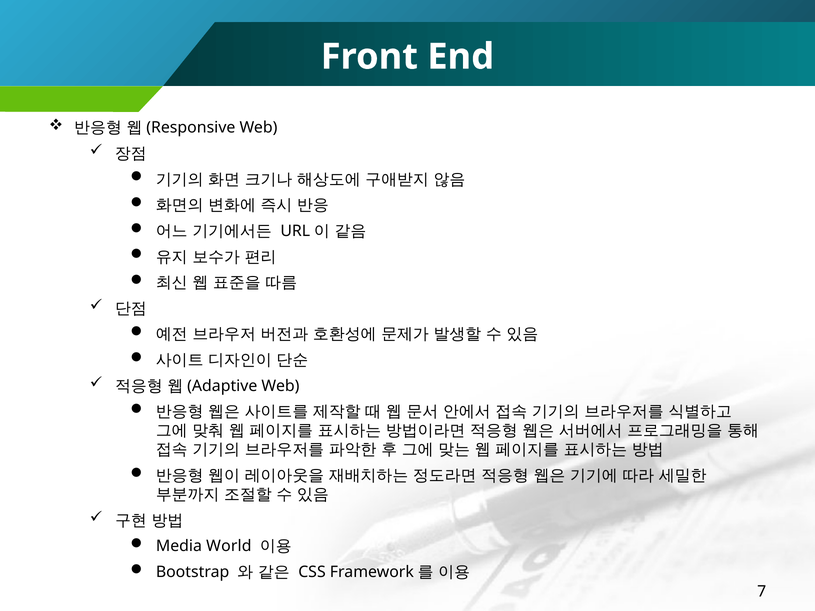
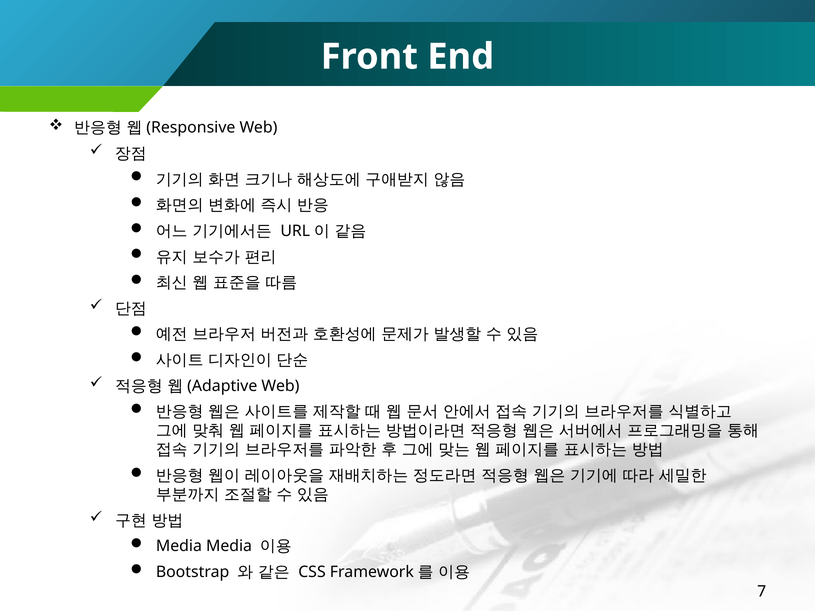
Media World: World -> Media
